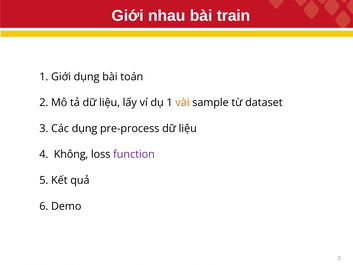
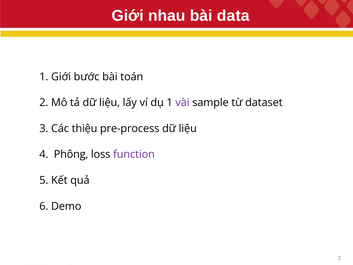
train: train -> data
Giới dụng: dụng -> bước
vài colour: orange -> purple
Các dụng: dụng -> thiệu
Không: Không -> Phông
